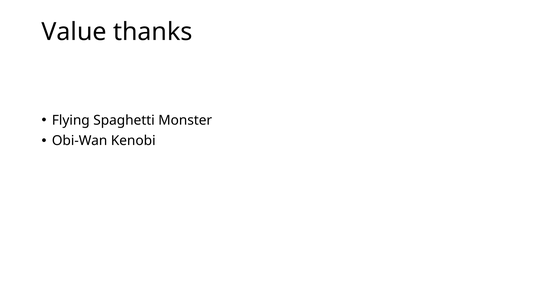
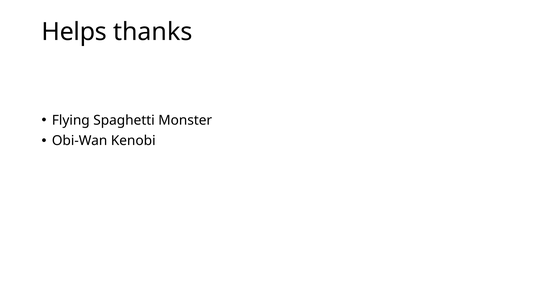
Value: Value -> Helps
